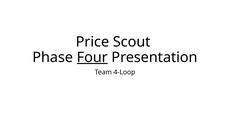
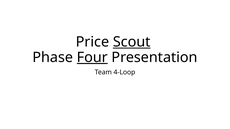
Scout underline: none -> present
